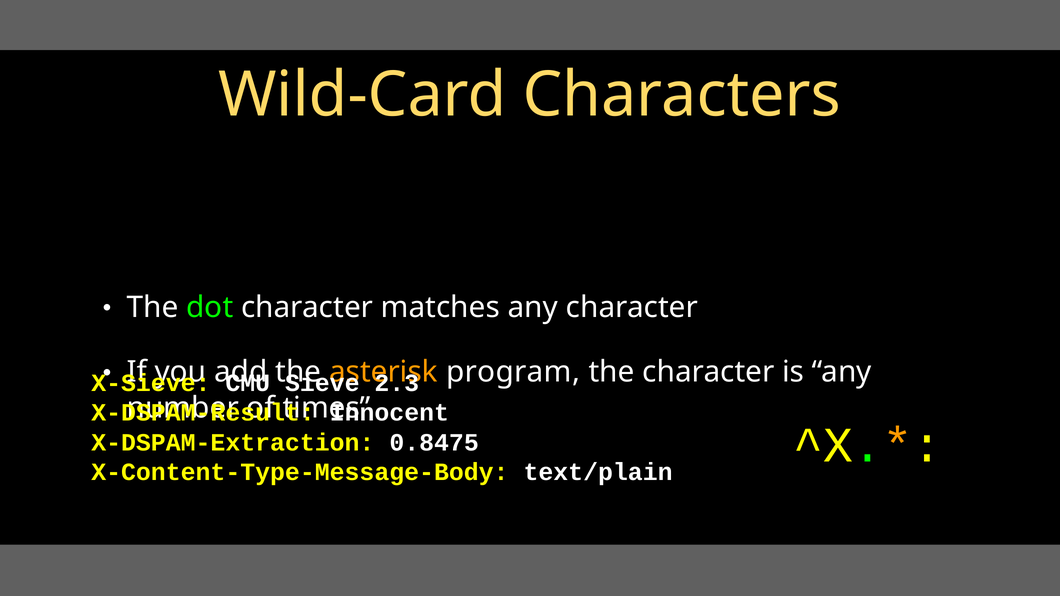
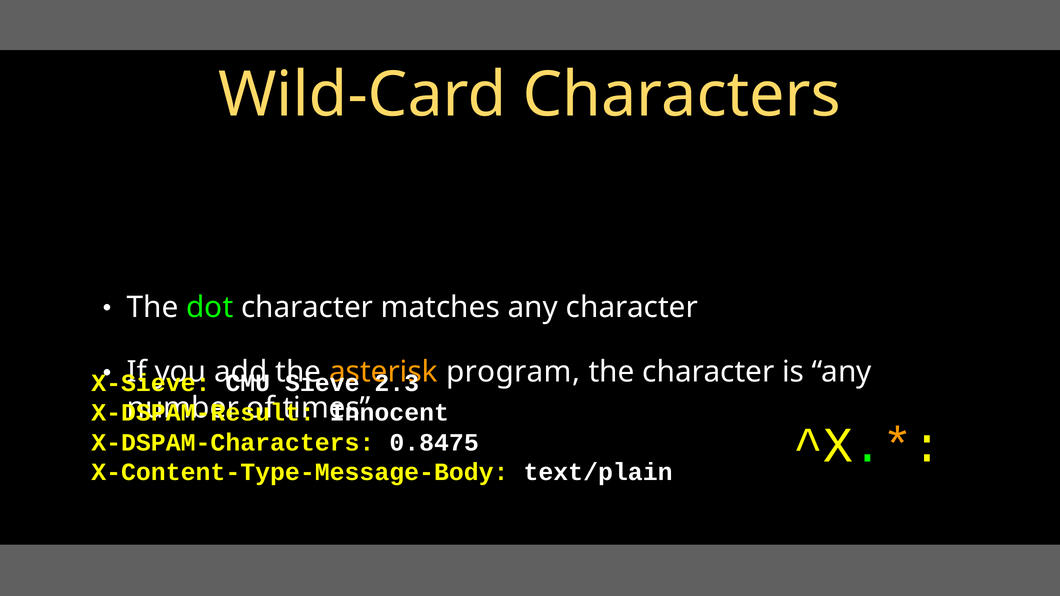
X-DSPAM-Extraction: X-DSPAM-Extraction -> X-DSPAM-Characters
